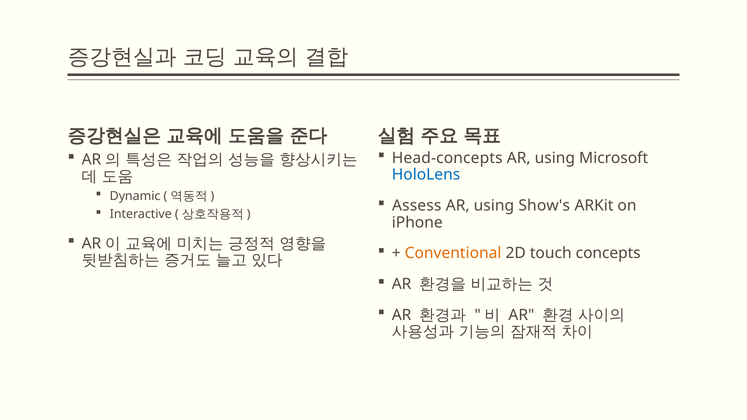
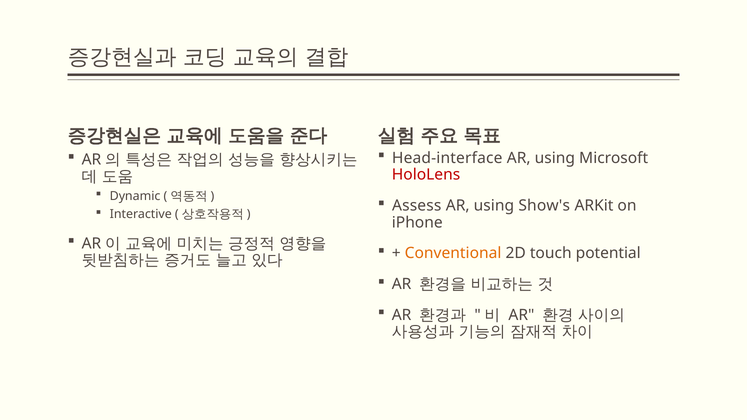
Head-concepts: Head-concepts -> Head-interface
HoloLens colour: blue -> red
concepts: concepts -> potential
